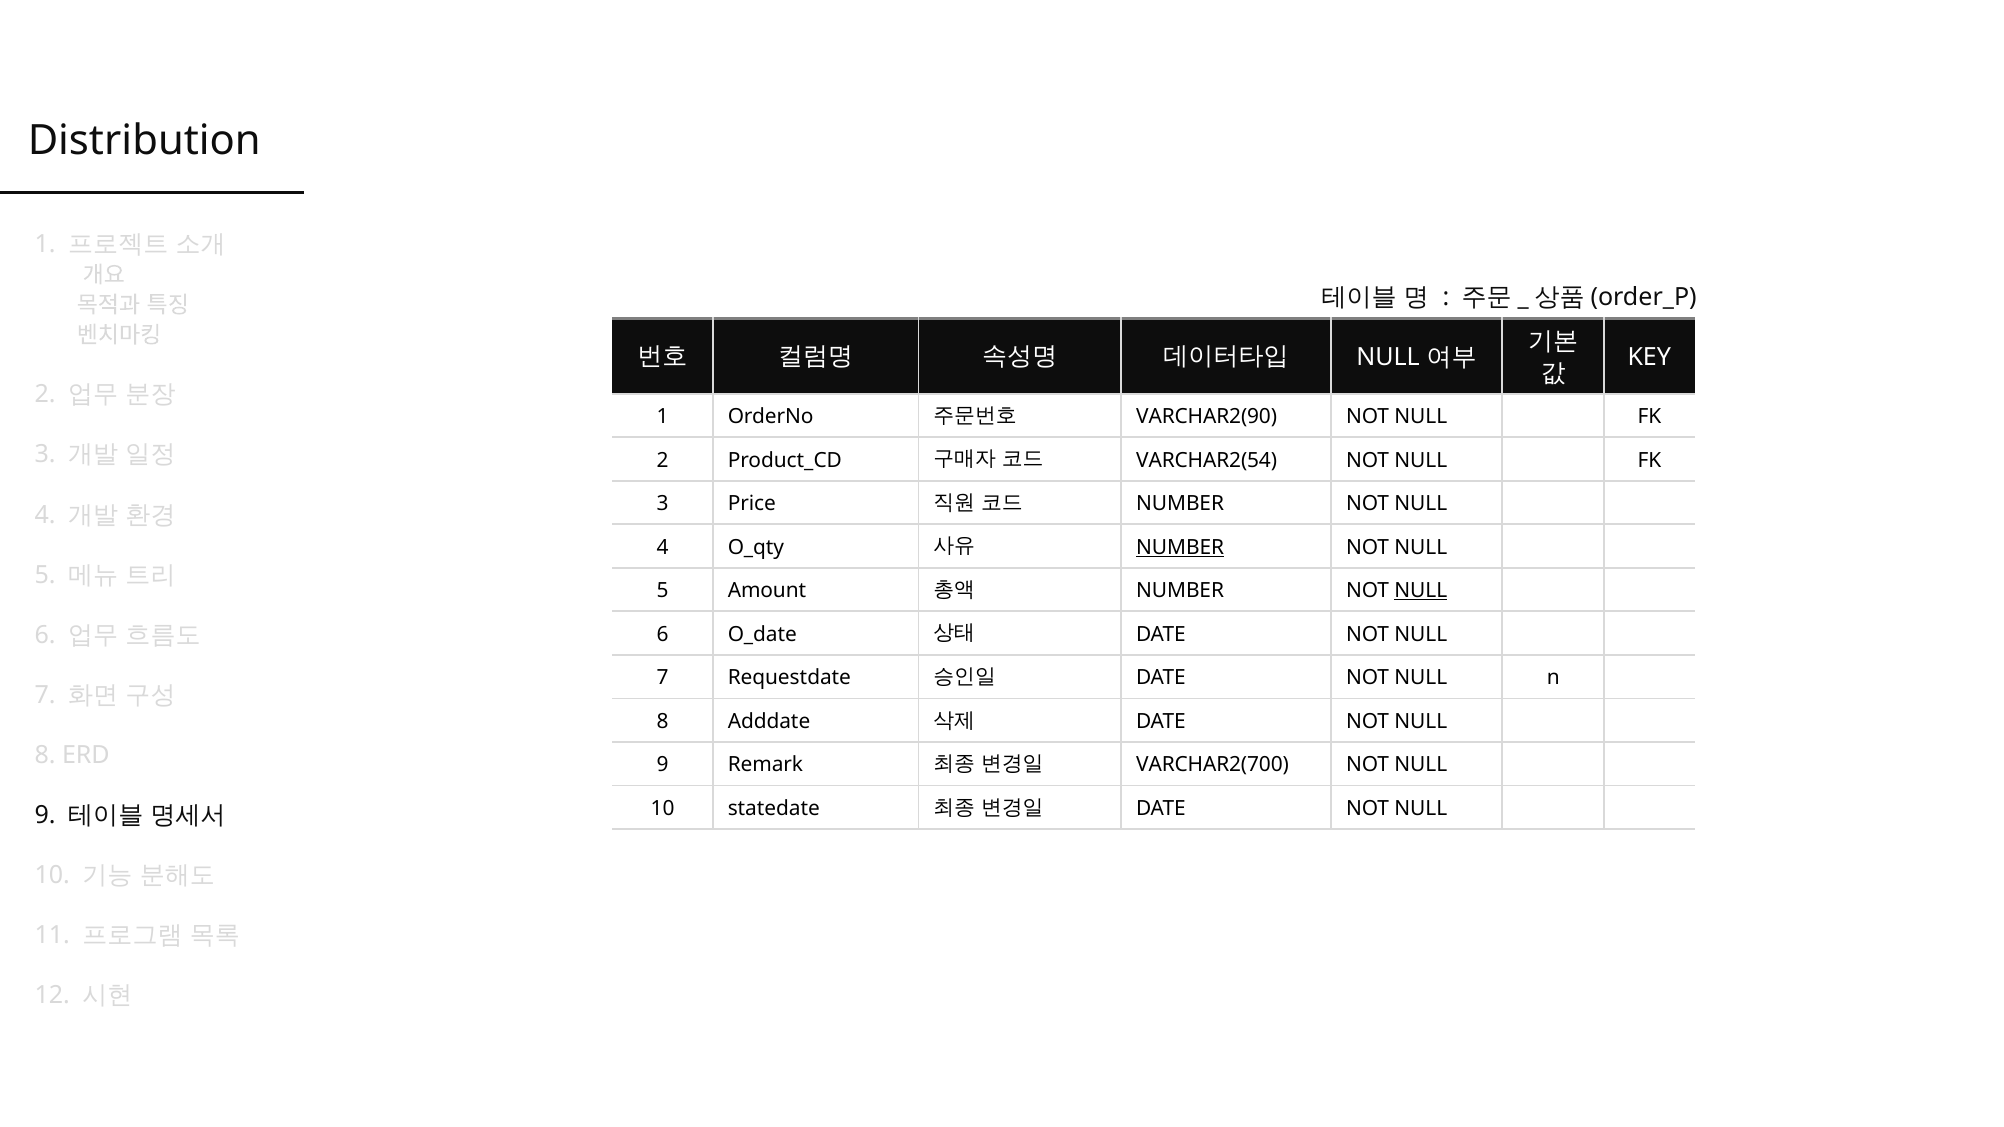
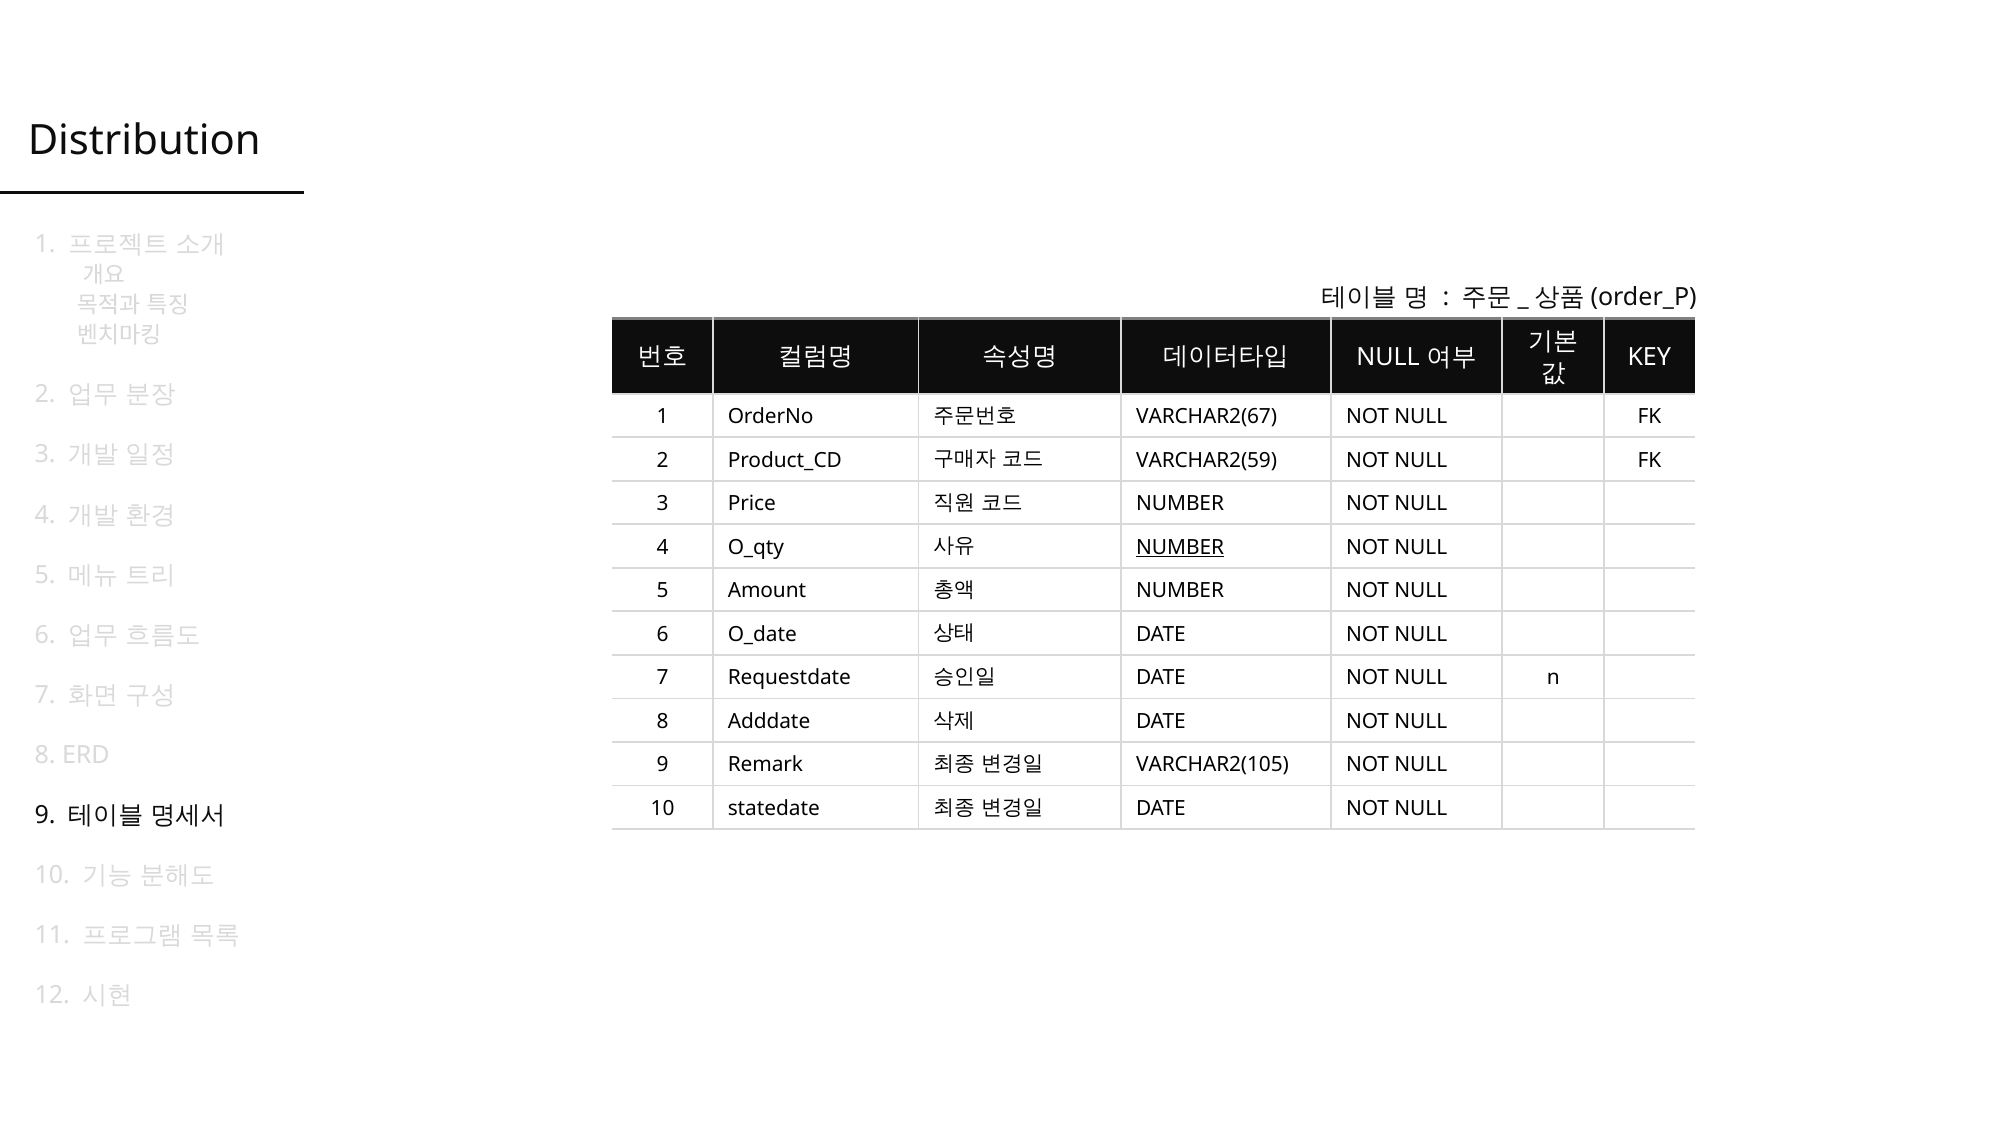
VARCHAR2(90: VARCHAR2(90 -> VARCHAR2(67
VARCHAR2(54: VARCHAR2(54 -> VARCHAR2(59
NULL at (1421, 591) underline: present -> none
VARCHAR2(700: VARCHAR2(700 -> VARCHAR2(105
